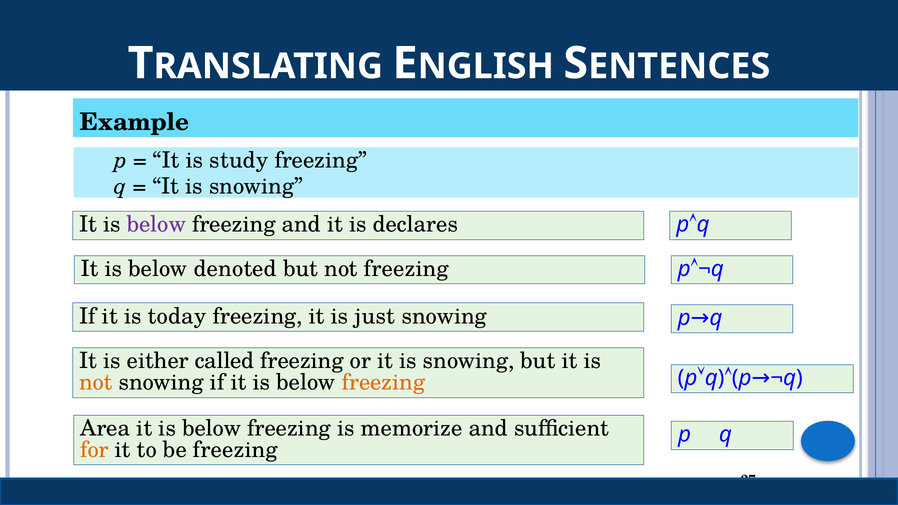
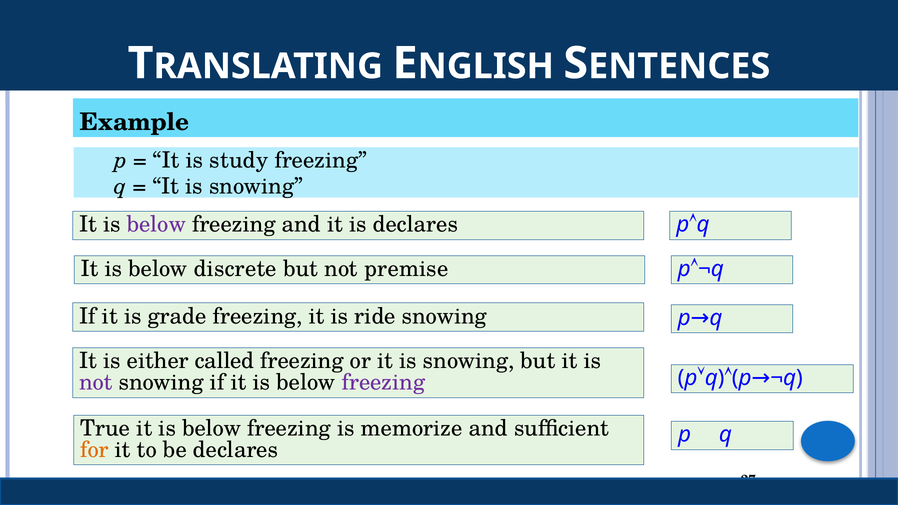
denoted: denoted -> discrete
not freezing: freezing -> premise
today: today -> grade
just: just -> ride
not at (96, 383) colour: orange -> purple
freezing at (383, 383) colour: orange -> purple
Area: Area -> True
be freezing: freezing -> declares
